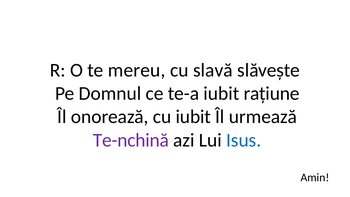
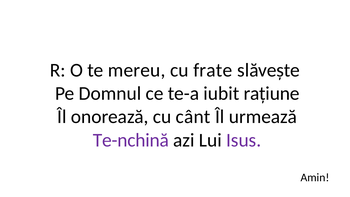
slavă: slavă -> frate
cu iubit: iubit -> cânt
Isus colour: blue -> purple
